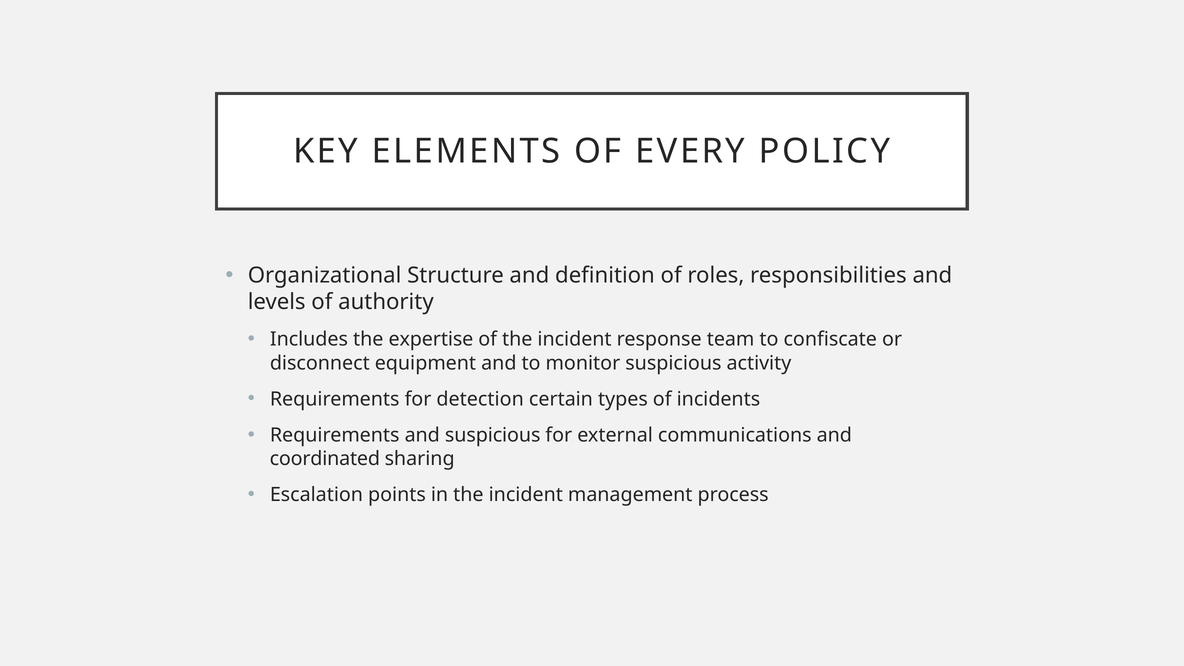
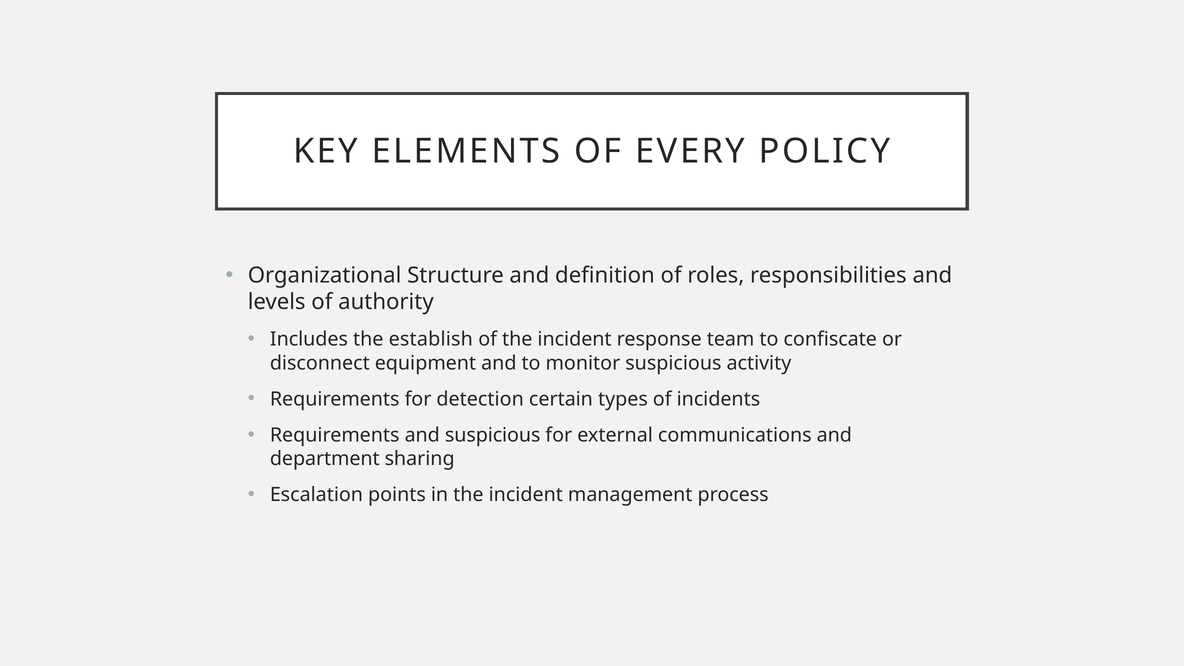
expertise: expertise -> establish
coordinated: coordinated -> department
